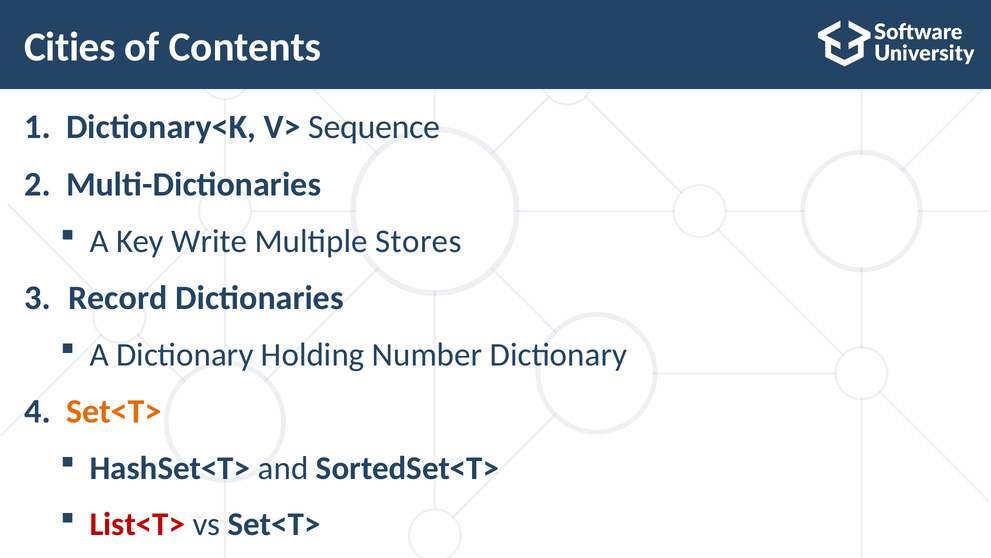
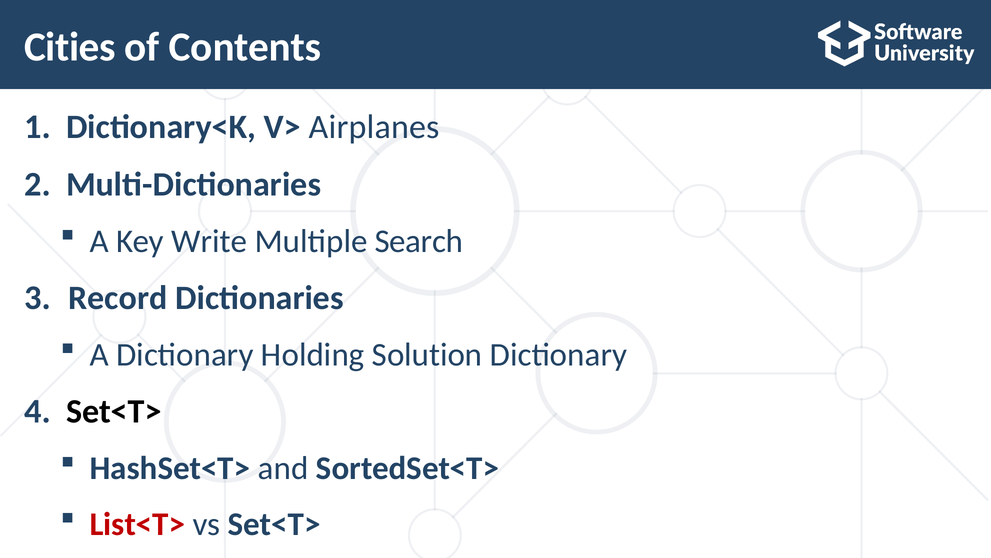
Sequence: Sequence -> Airplanes
Stores: Stores -> Search
Number: Number -> Solution
Set<T> at (114, 411) colour: orange -> black
